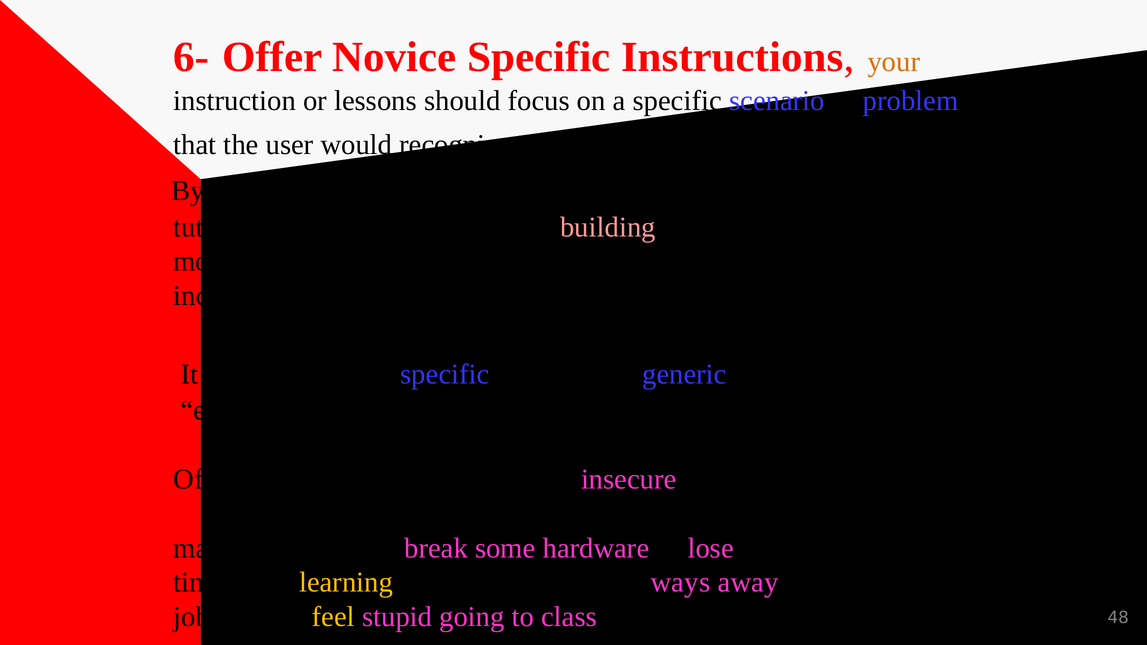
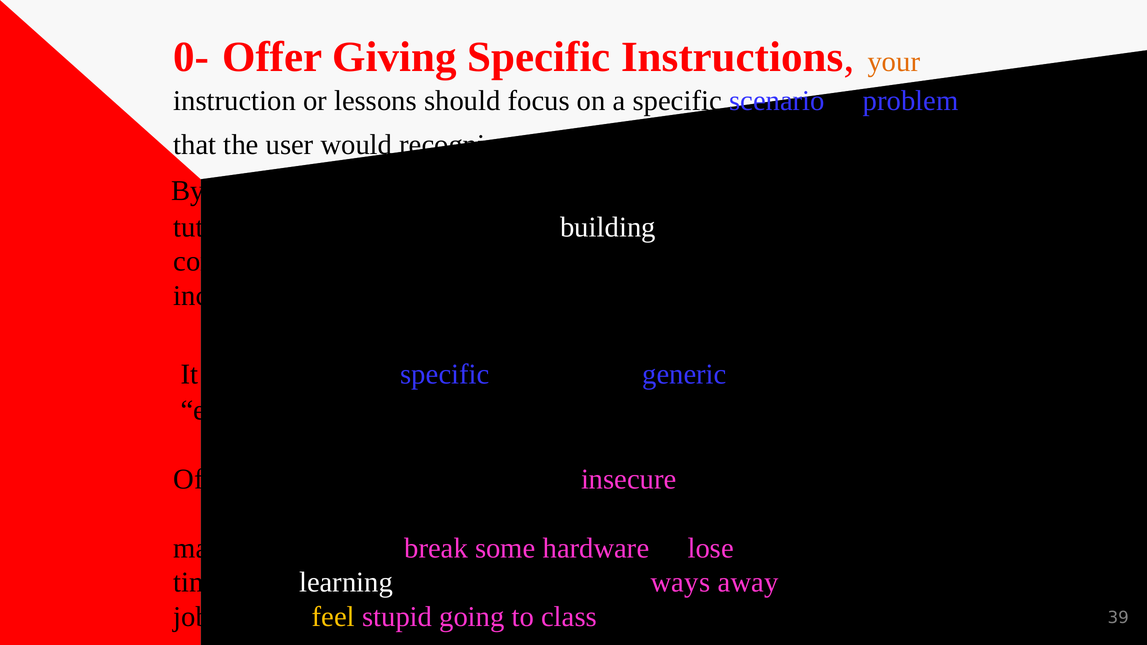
6-: 6- -> 0-
Novice: Novice -> Giving
building colour: pink -> white
module: module -> contain
learning colour: yellow -> white
48: 48 -> 39
